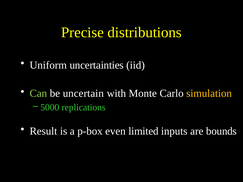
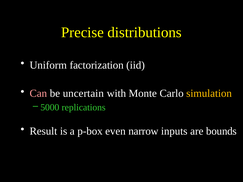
uncertainties: uncertainties -> factorization
Can colour: light green -> pink
limited: limited -> narrow
